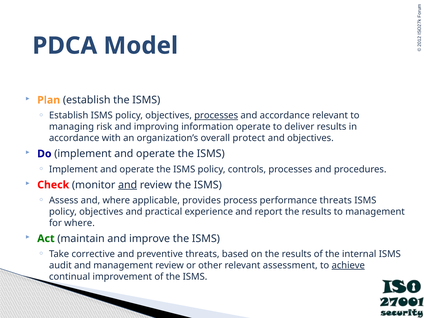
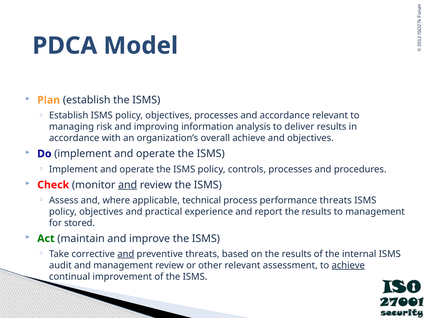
processes at (216, 116) underline: present -> none
information operate: operate -> analysis
overall protect: protect -> achieve
provides: provides -> technical
for where: where -> stored
and at (126, 254) underline: none -> present
